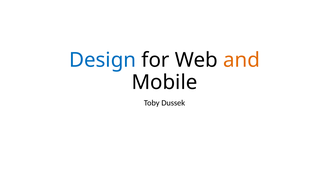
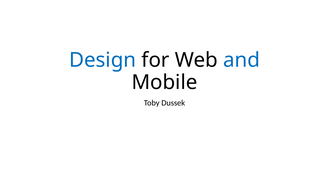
and colour: orange -> blue
